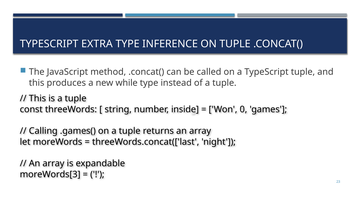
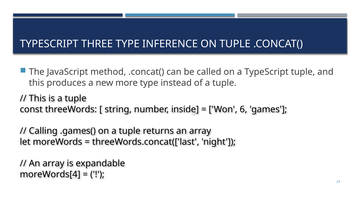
EXTRA: EXTRA -> THREE
while: while -> more
0: 0 -> 6
moreWords[3: moreWords[3 -> moreWords[4
